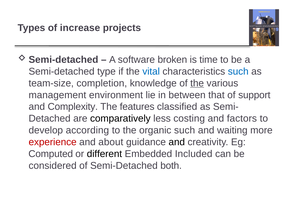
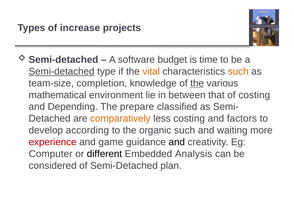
broken: broken -> budget
Semi-detached at (62, 71) underline: none -> present
vital colour: blue -> orange
such at (238, 71) colour: blue -> orange
management: management -> mathematical
of support: support -> costing
Complexity: Complexity -> Depending
features: features -> prepare
comparatively colour: black -> orange
about: about -> game
Computed: Computed -> Computer
Included: Included -> Analysis
both: both -> plan
